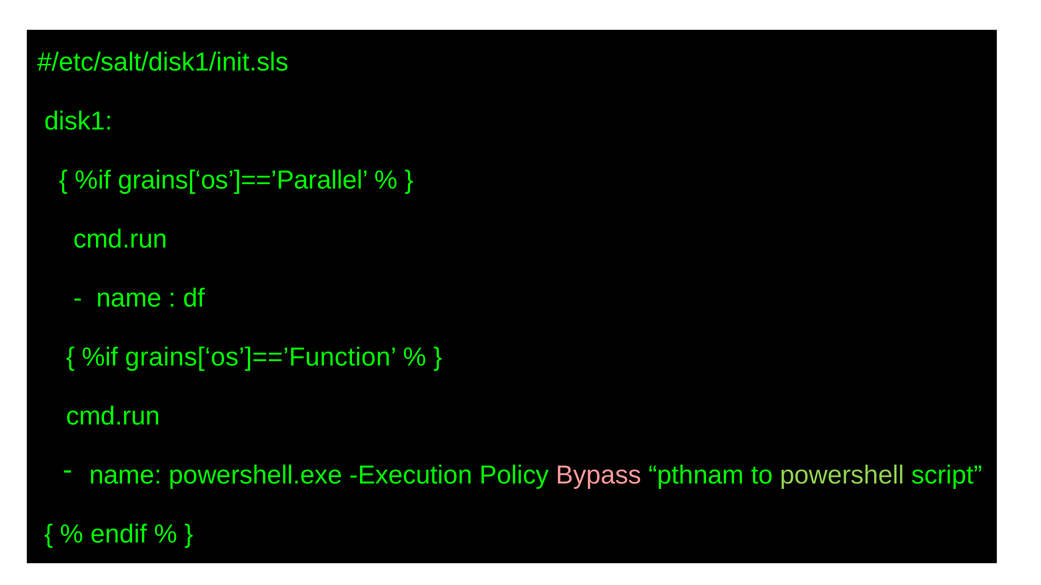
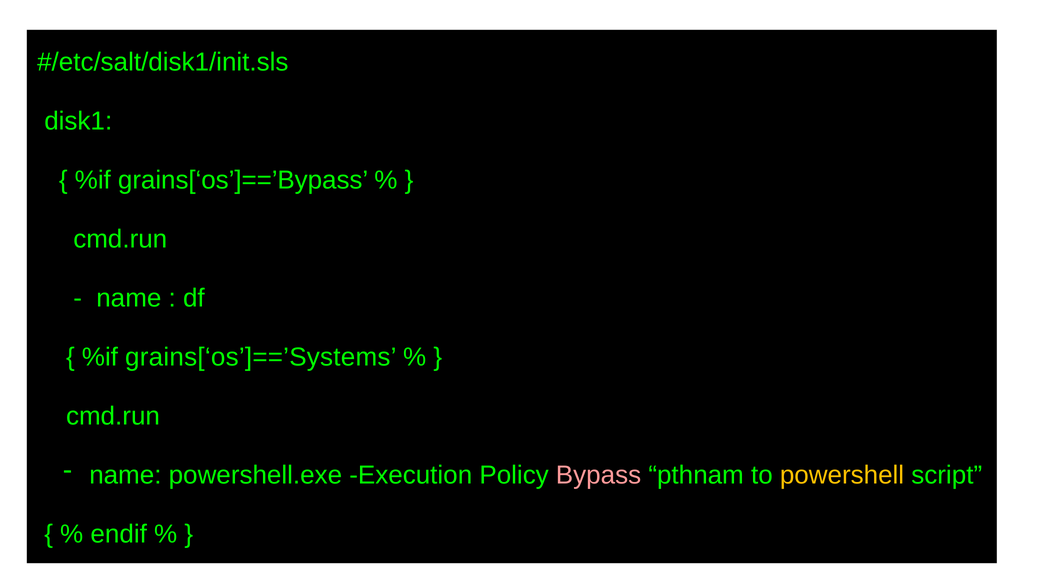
grains[‘os’]==’Parallel: grains[‘os’]==’Parallel -> grains[‘os’]==’Bypass
grains[‘os’]==’Function: grains[‘os’]==’Function -> grains[‘os’]==’Systems
powershell colour: light green -> yellow
